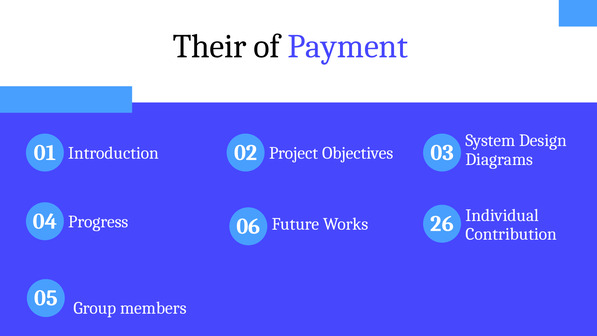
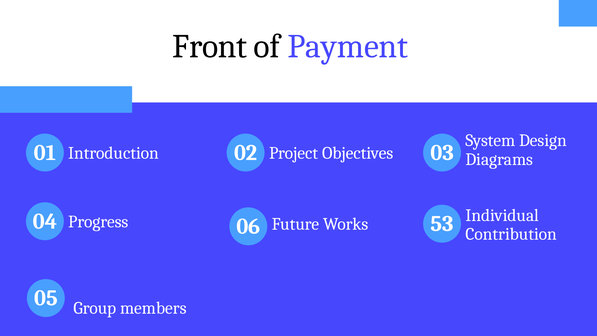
Their: Their -> Front
26: 26 -> 53
